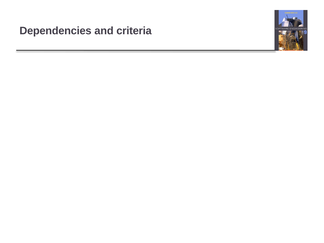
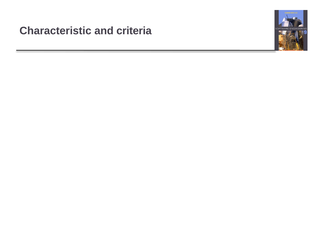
Dependencies: Dependencies -> Characteristic
